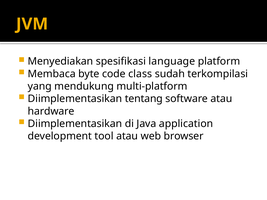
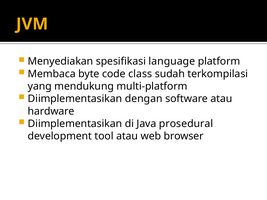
tentang: tentang -> dengan
application: application -> prosedural
